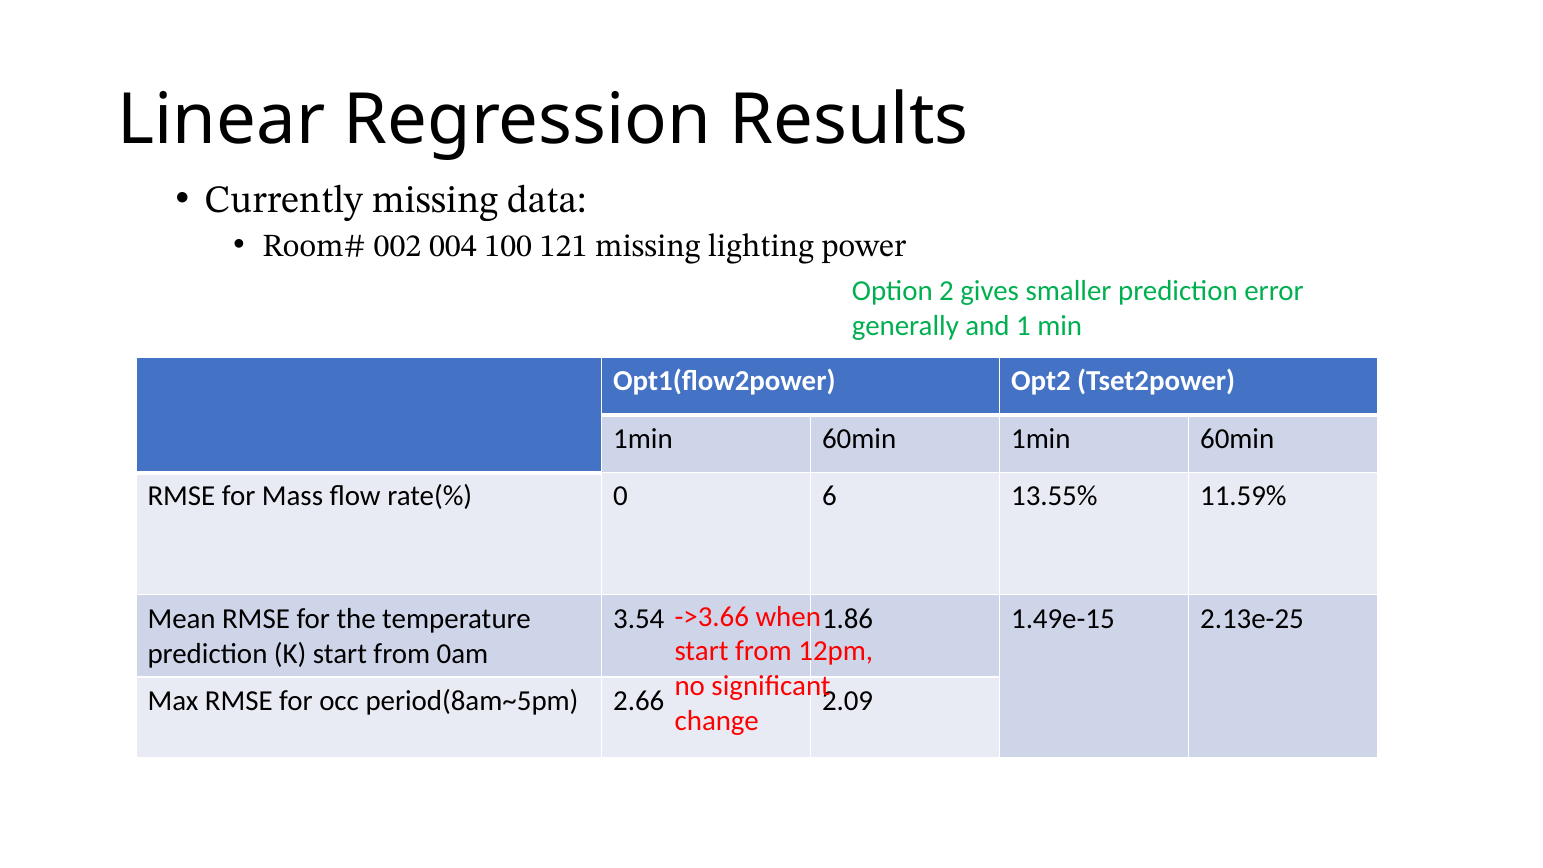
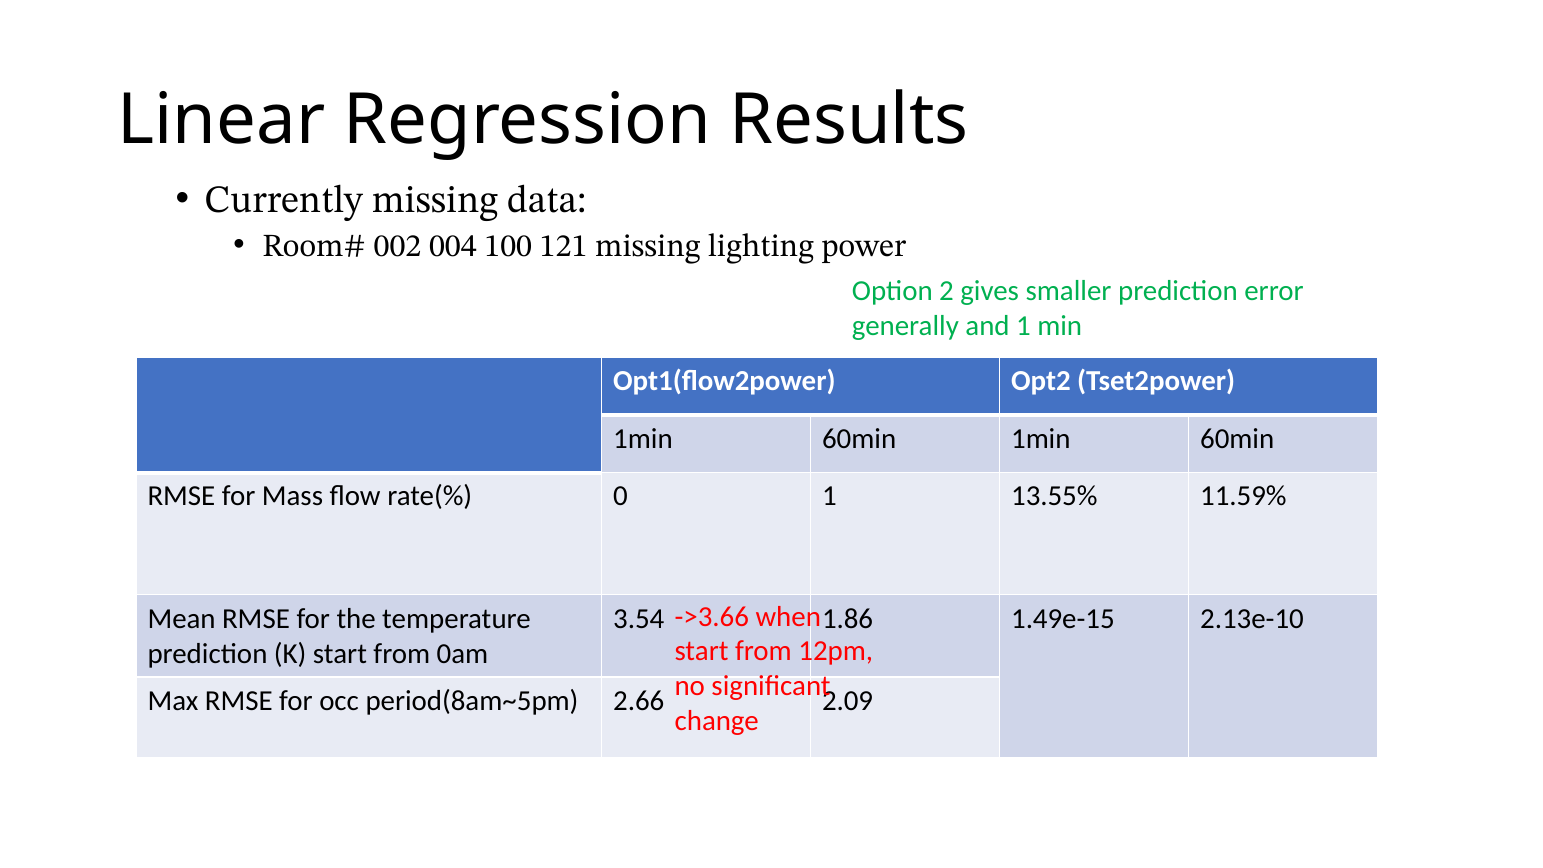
0 6: 6 -> 1
2.13e-25: 2.13e-25 -> 2.13e-10
